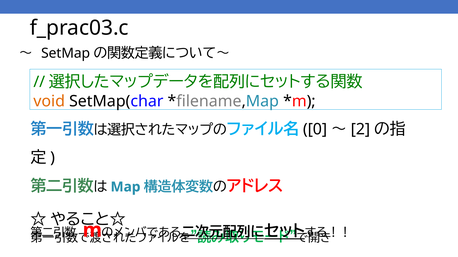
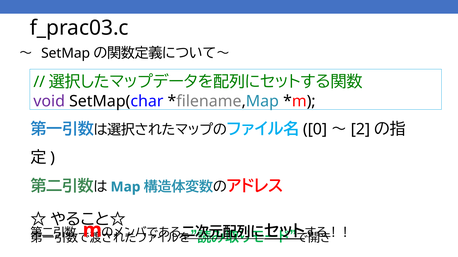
void colour: orange -> purple
